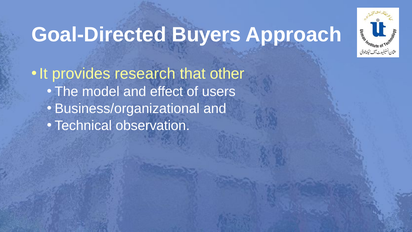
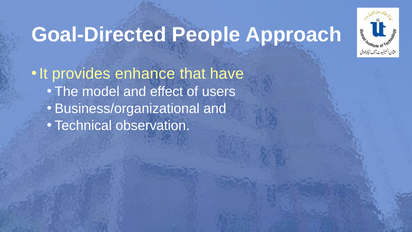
Buyers: Buyers -> People
research: research -> enhance
other: other -> have
